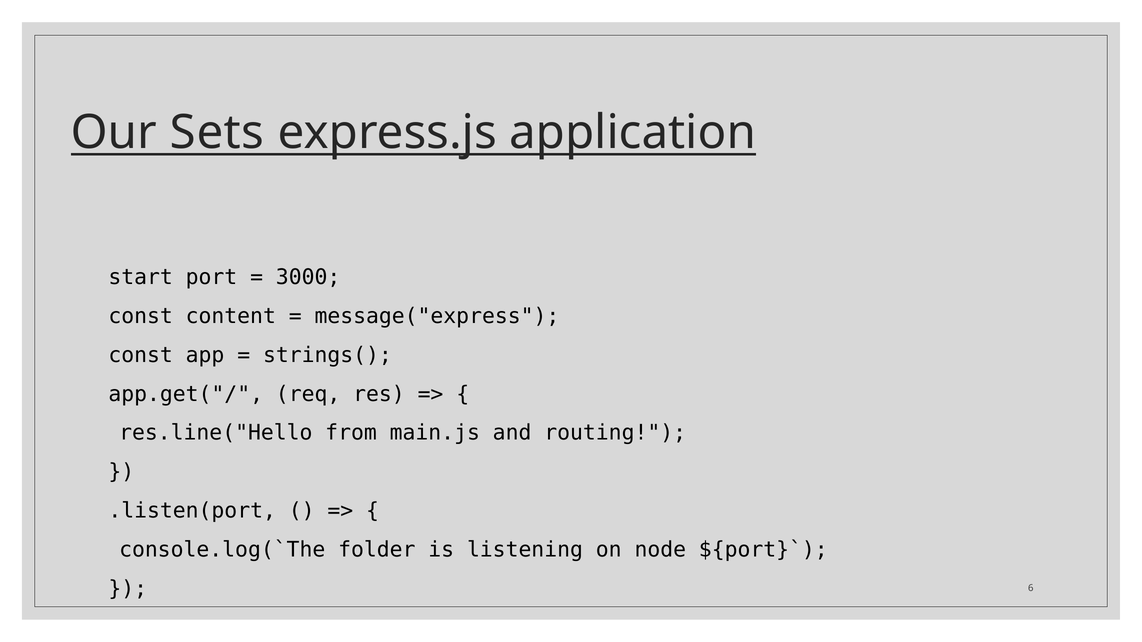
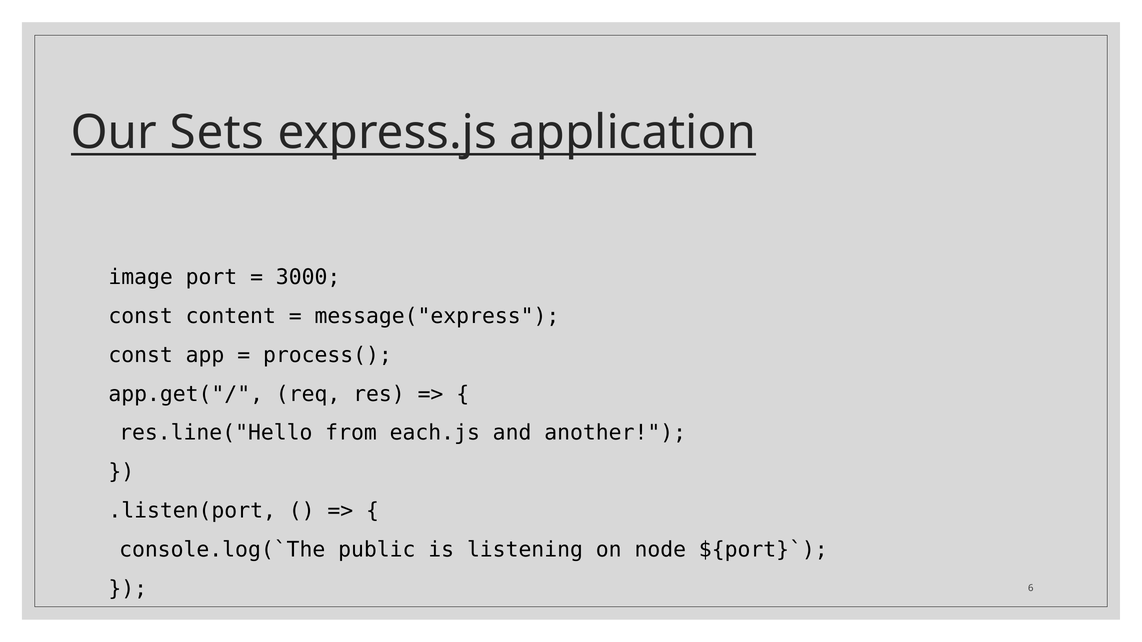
start: start -> image
strings(: strings( -> process(
main.js: main.js -> each.js
routing: routing -> another
folder: folder -> public
